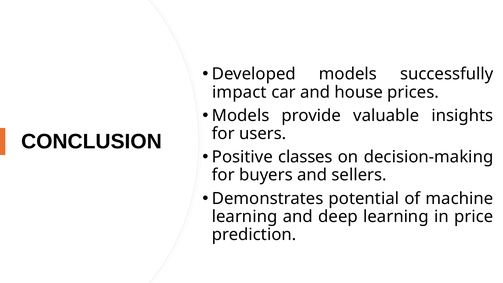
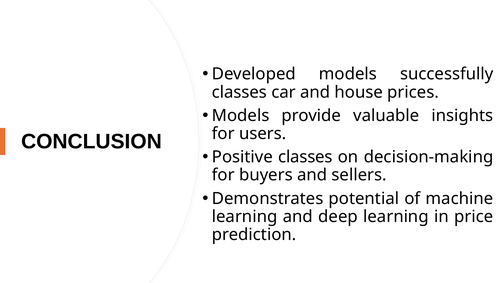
impact at (239, 92): impact -> classes
